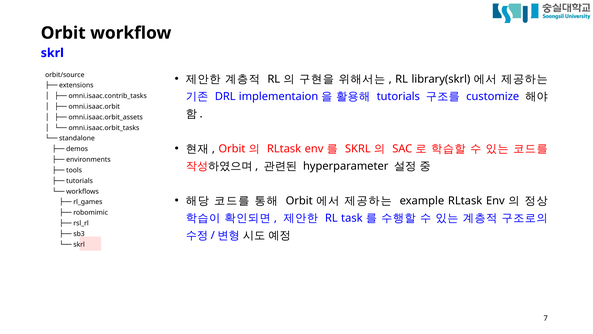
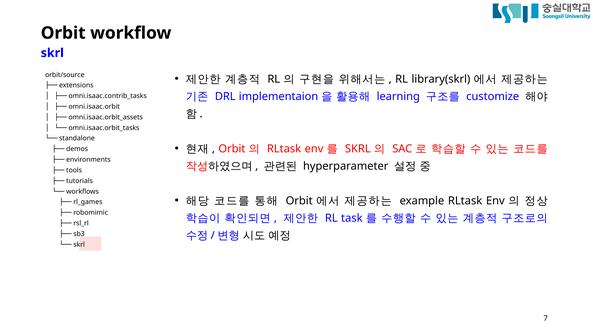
tutorials at (398, 96): tutorials -> learning
